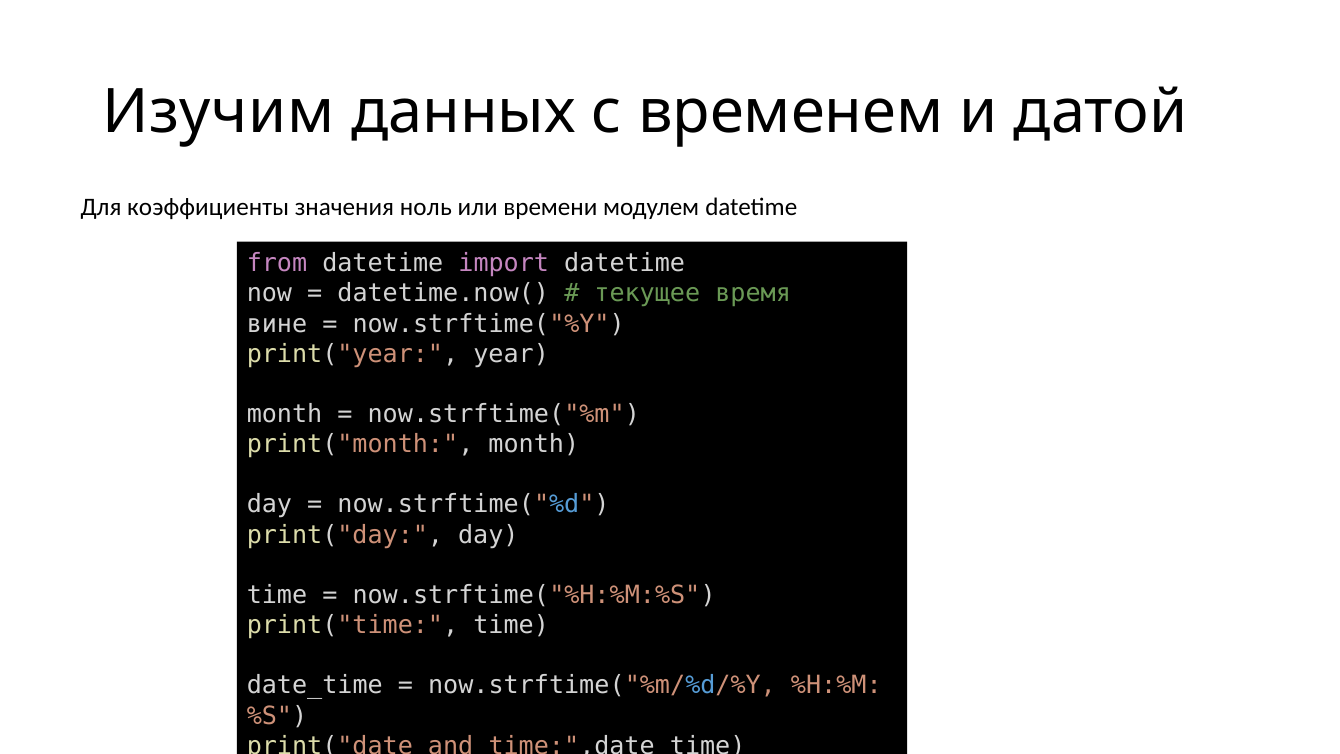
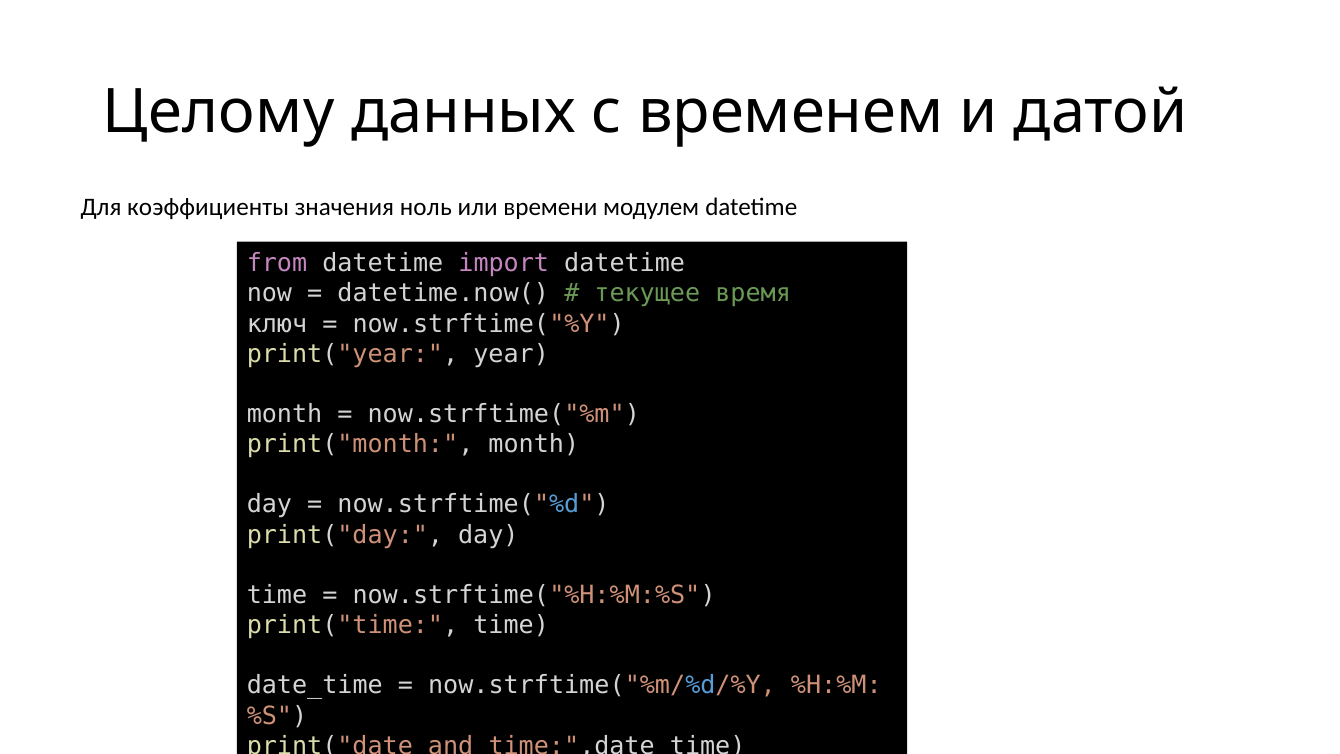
Изучим: Изучим -> Целому
вине: вине -> ключ
